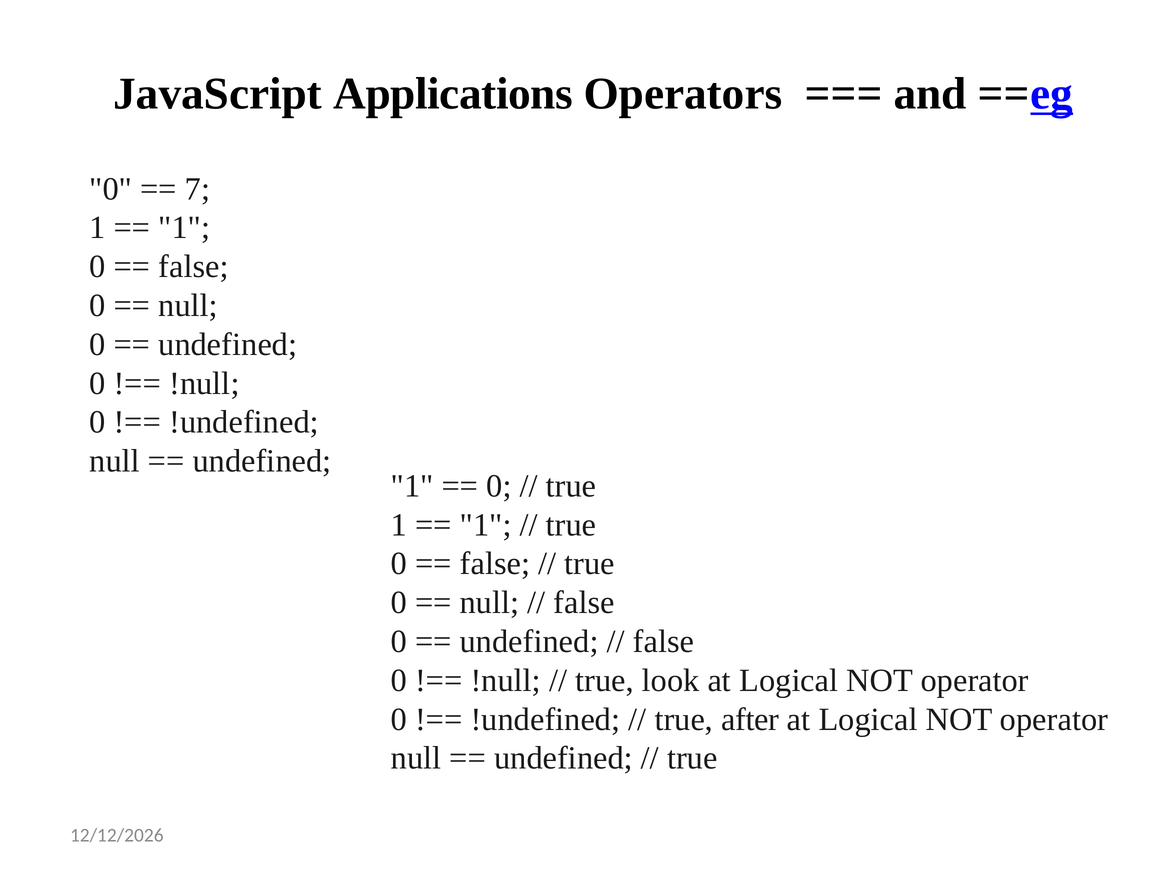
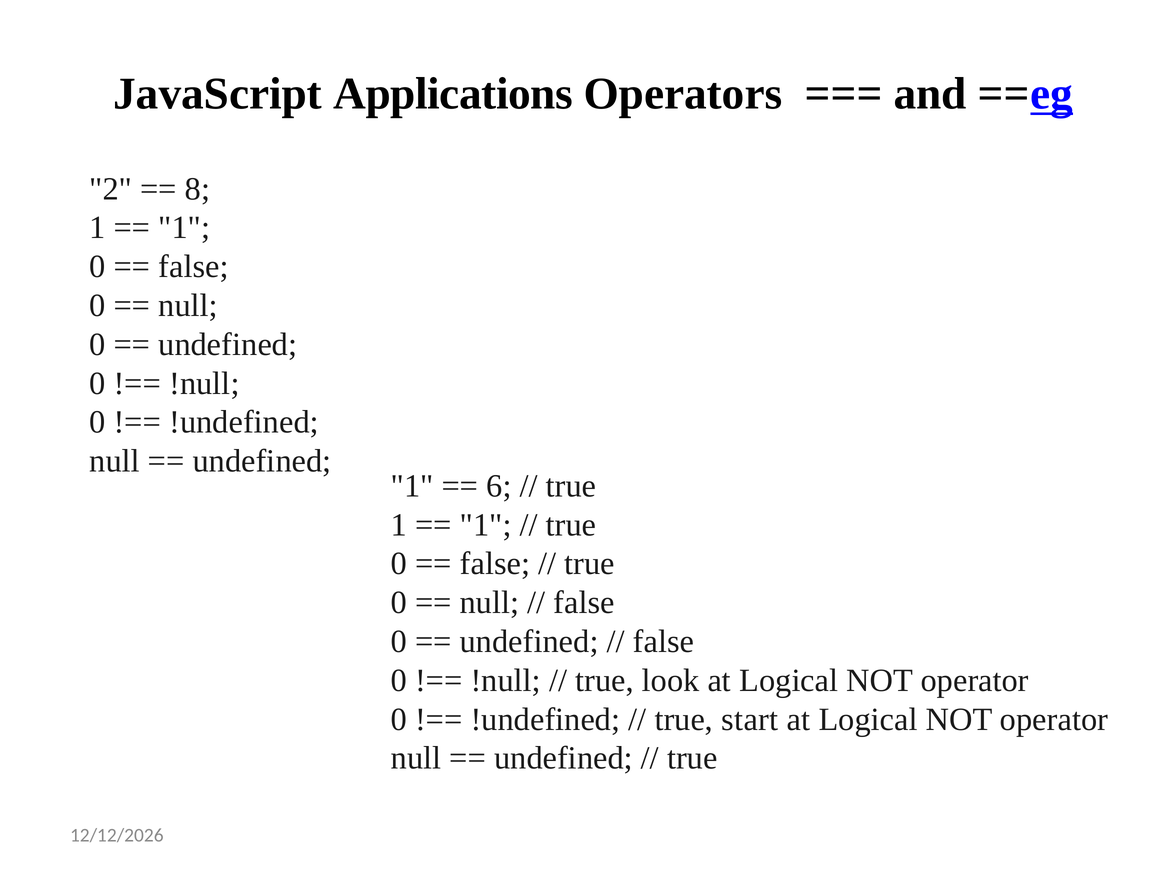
0 at (111, 189): 0 -> 2
7: 7 -> 8
0 at (499, 486): 0 -> 6
after: after -> start
